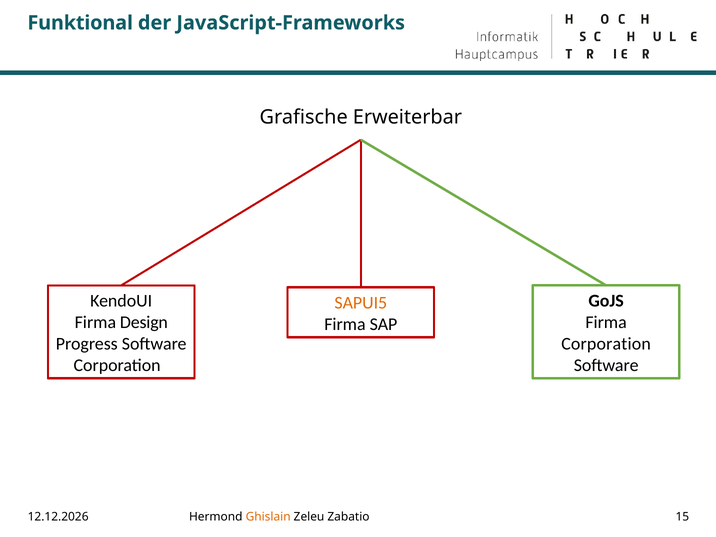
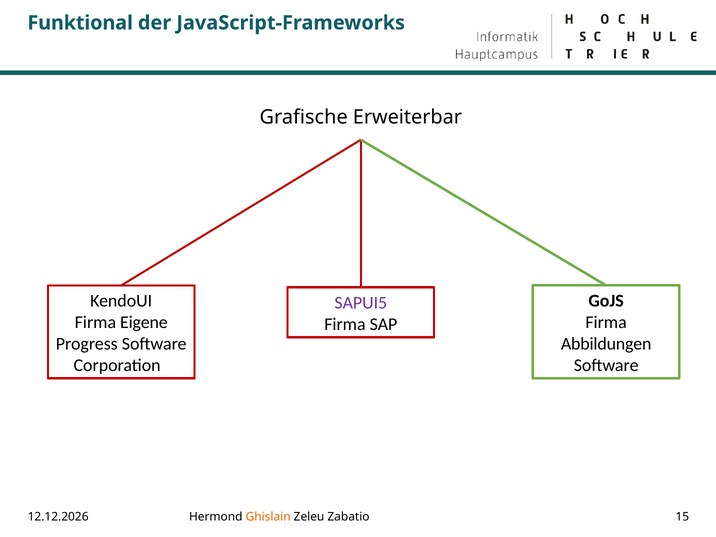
SAPUI5 colour: orange -> purple
Design: Design -> Eigene
Corporation at (606, 344): Corporation -> Abbildungen
